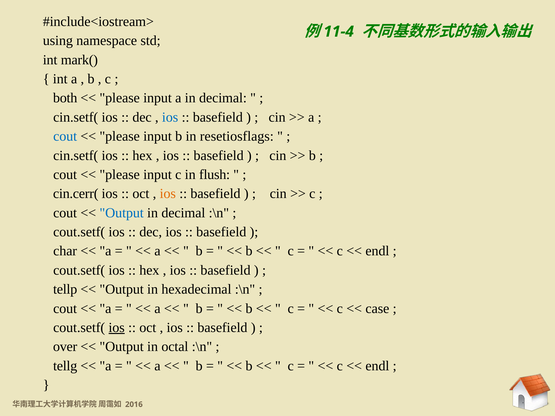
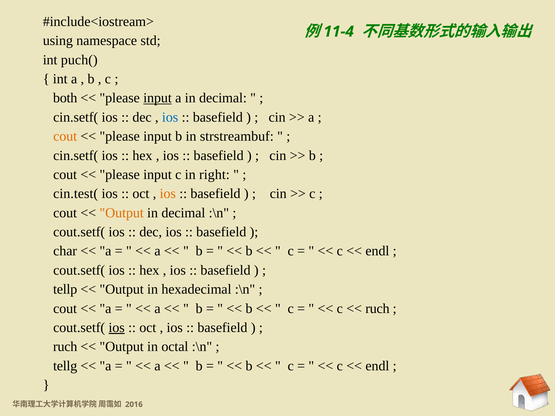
mark(: mark( -> puch(
input at (158, 98) underline: none -> present
cout at (65, 136) colour: blue -> orange
resetiosflags: resetiosflags -> strstreambuf
flush: flush -> right
cin.cerr(: cin.cerr( -> cin.test(
Output at (122, 213) colour: blue -> orange
case at (377, 309): case -> ruch
over at (65, 347): over -> ruch
